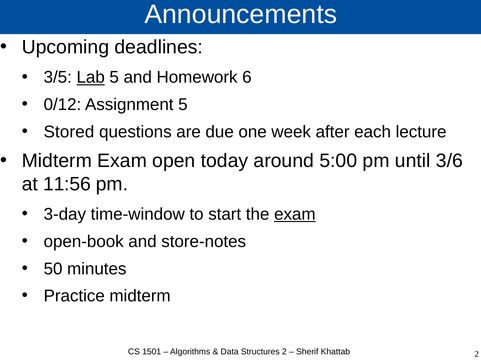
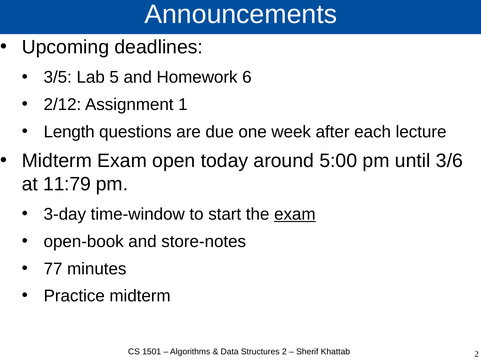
Lab underline: present -> none
0/12: 0/12 -> 2/12
Assignment 5: 5 -> 1
Stored: Stored -> Length
11:56: 11:56 -> 11:79
50: 50 -> 77
